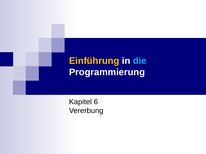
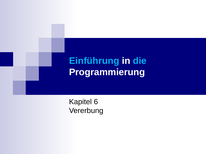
Einführung colour: yellow -> light blue
